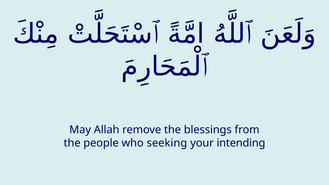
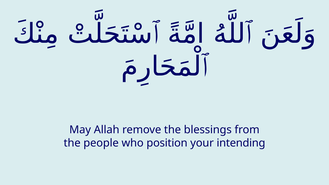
seeking: seeking -> position
